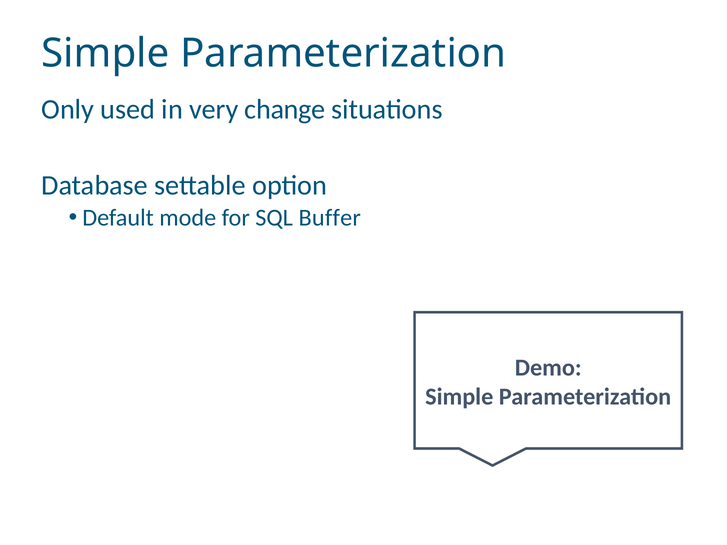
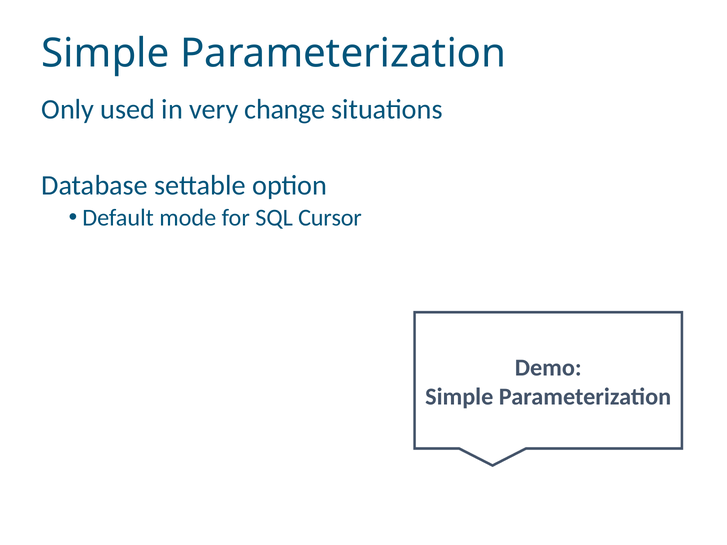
Buffer: Buffer -> Cursor
